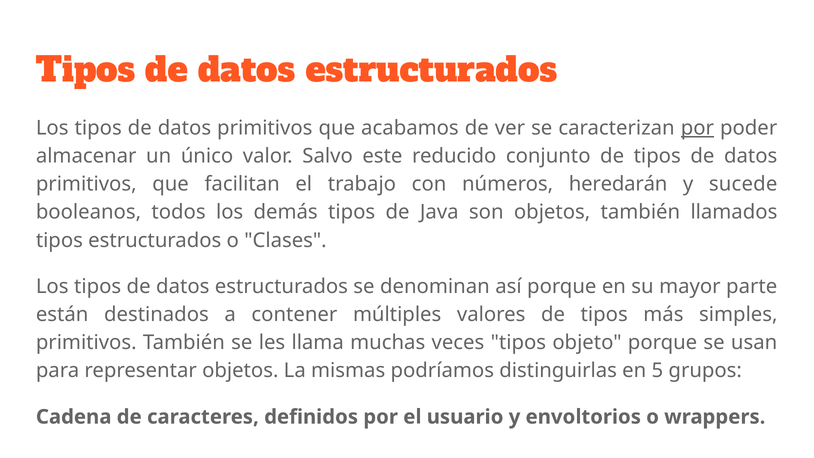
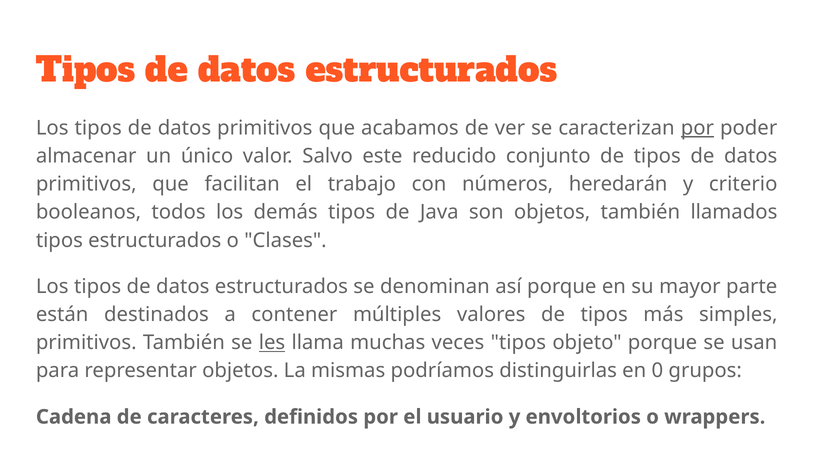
sucede: sucede -> criterio
les underline: none -> present
5: 5 -> 0
